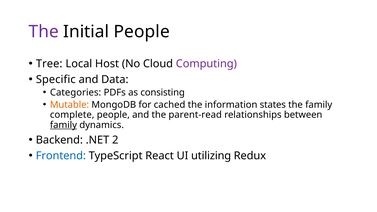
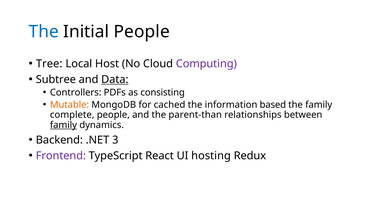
The at (44, 32) colour: purple -> blue
Specific: Specific -> Subtree
Data underline: none -> present
Categories: Categories -> Controllers
states: states -> based
parent-read: parent-read -> parent-than
2: 2 -> 3
Frontend colour: blue -> purple
utilizing: utilizing -> hosting
